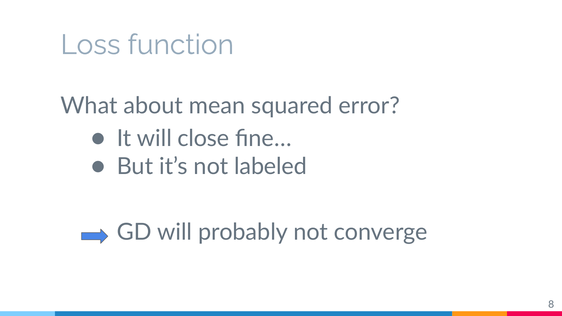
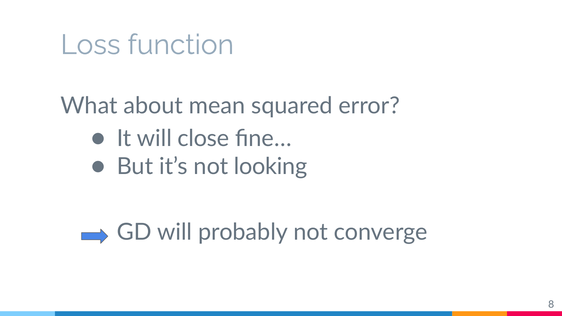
labeled: labeled -> looking
